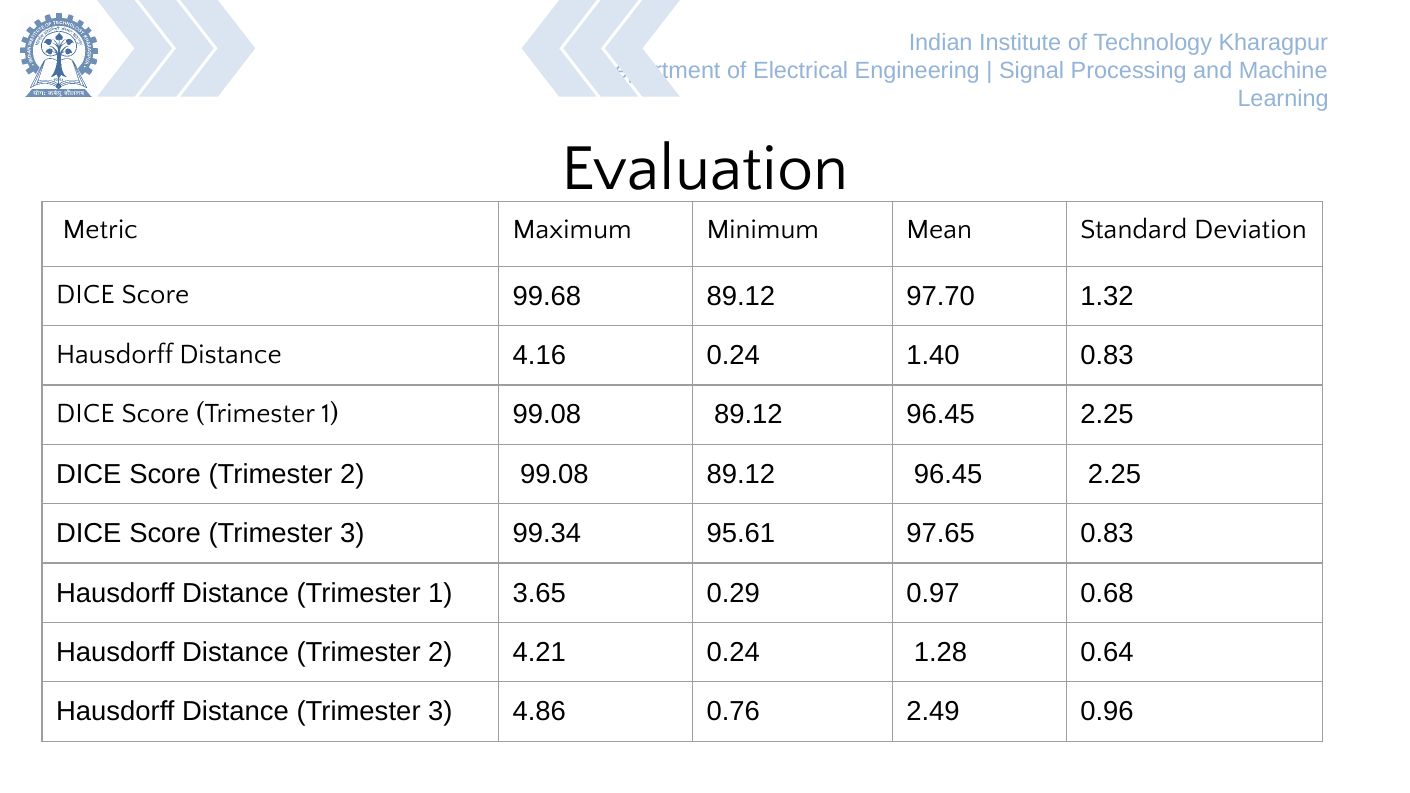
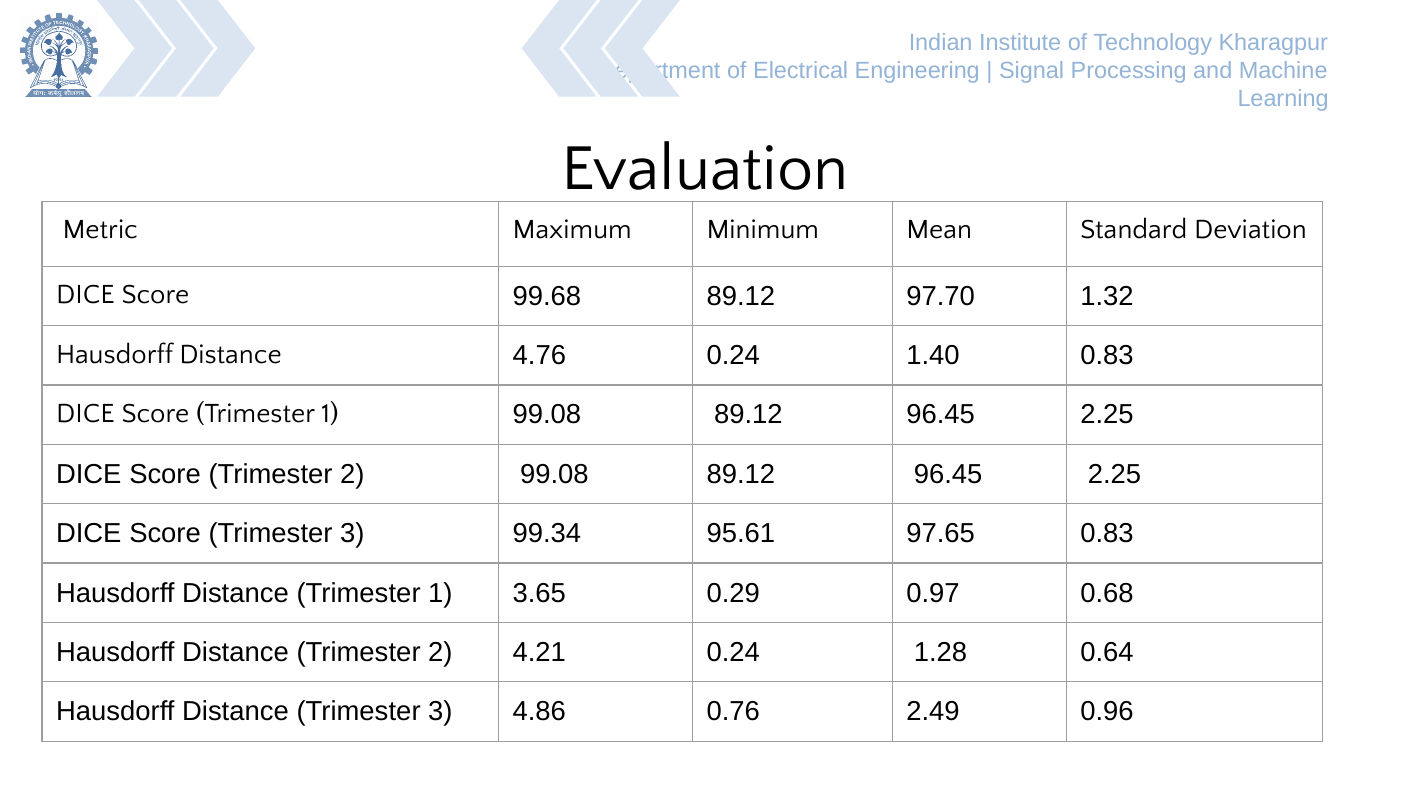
4.16: 4.16 -> 4.76
